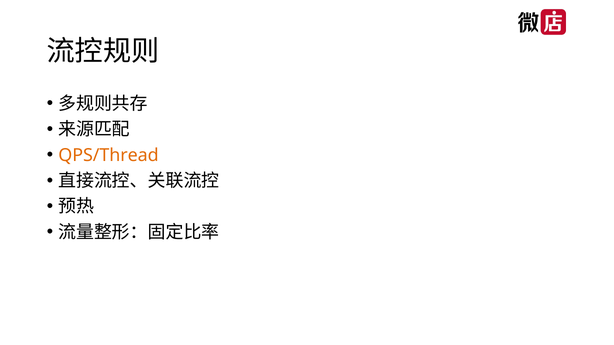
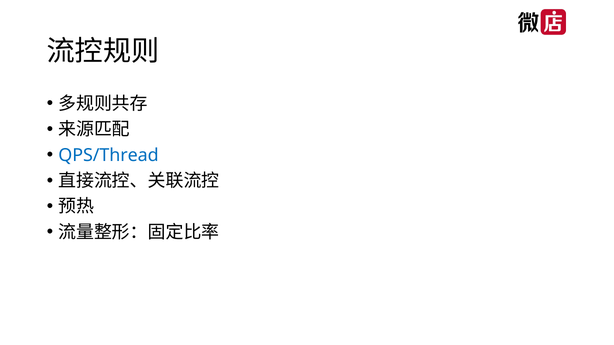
QPS/Thread colour: orange -> blue
